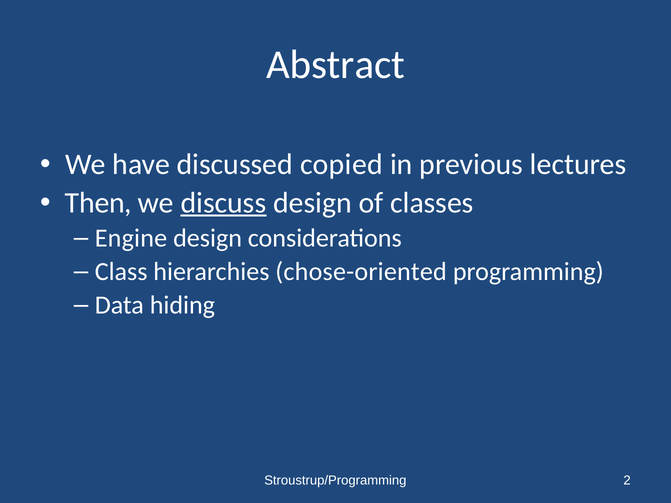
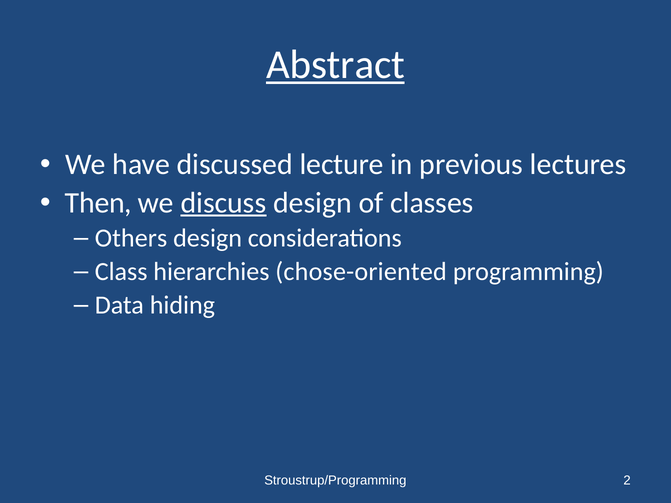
Abstract underline: none -> present
copied: copied -> lecture
Engine: Engine -> Others
